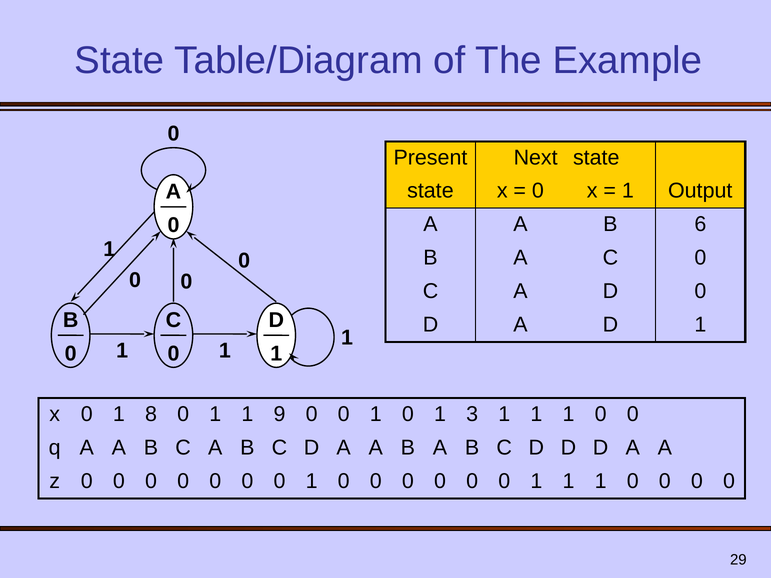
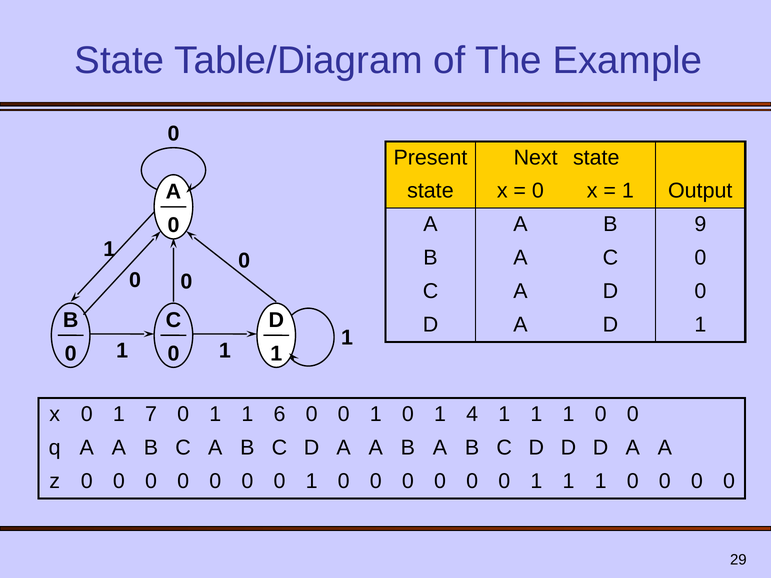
6: 6 -> 9
8: 8 -> 7
9: 9 -> 6
3: 3 -> 4
